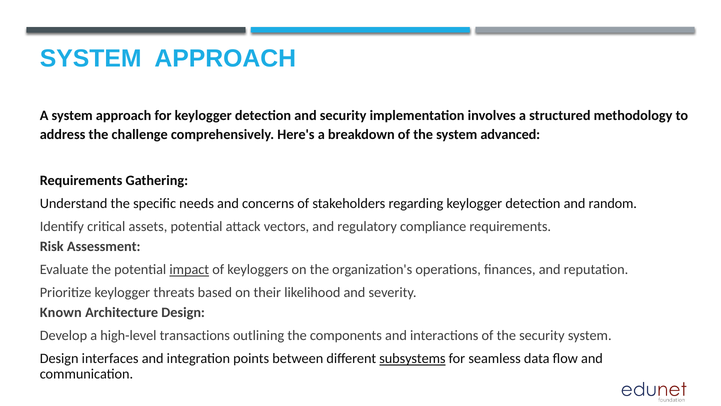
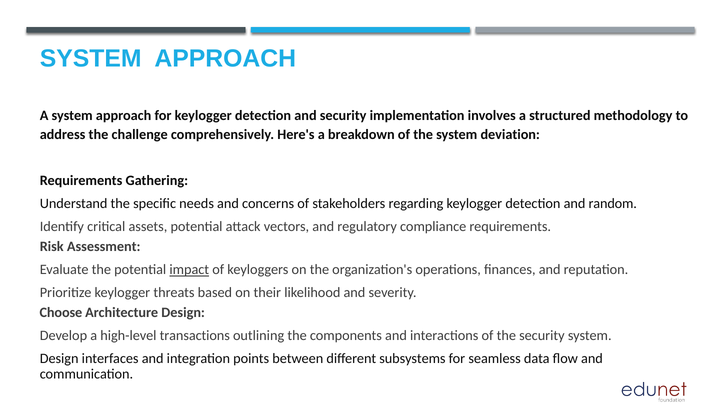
advanced: advanced -> deviation
Known: Known -> Choose
subsystems underline: present -> none
